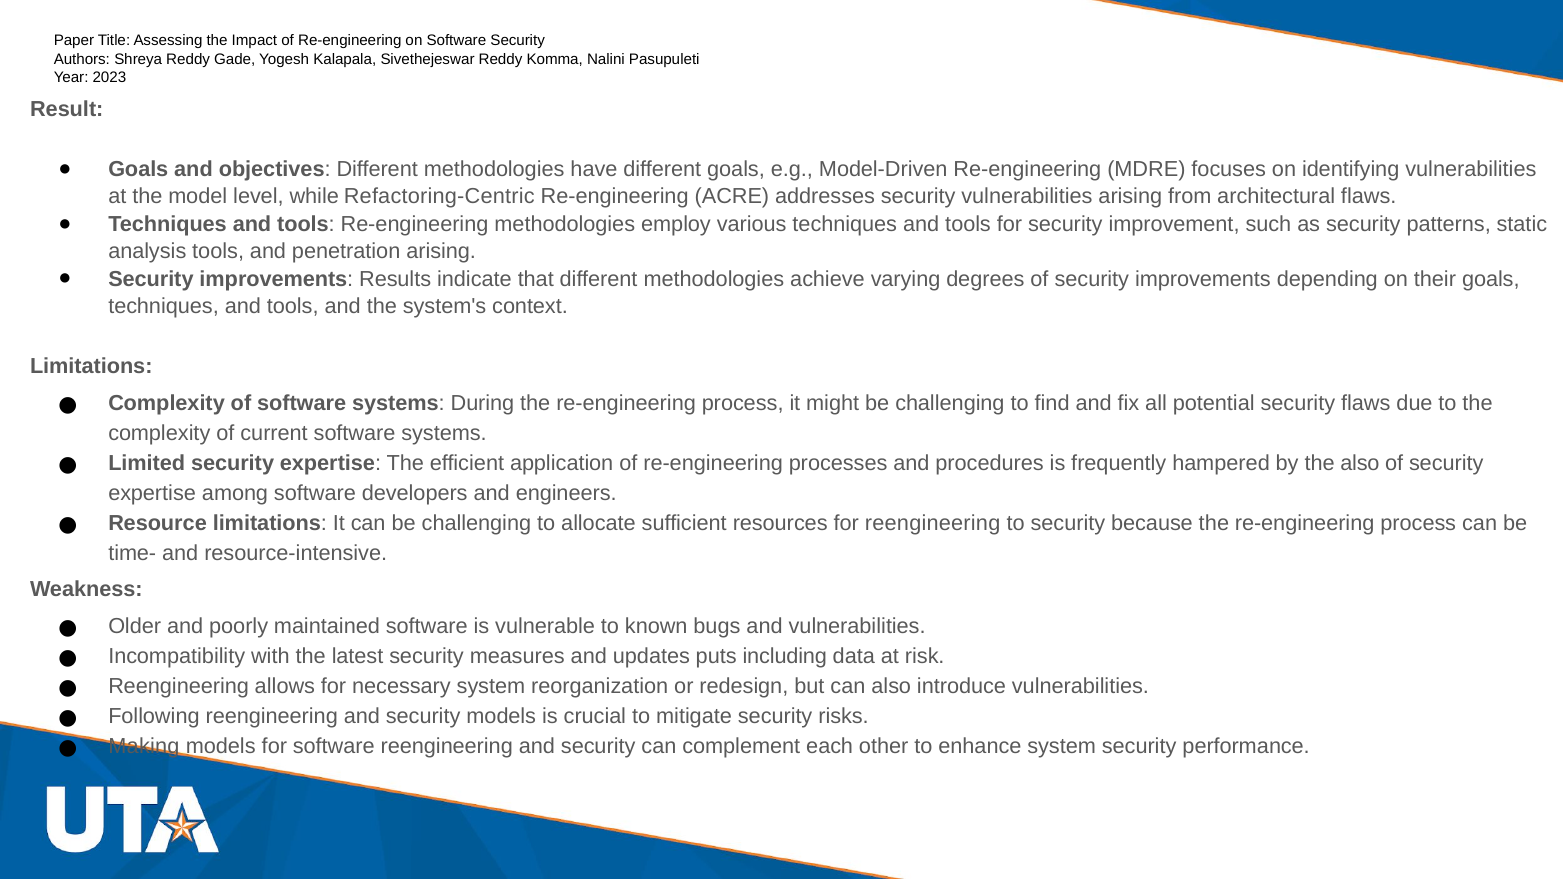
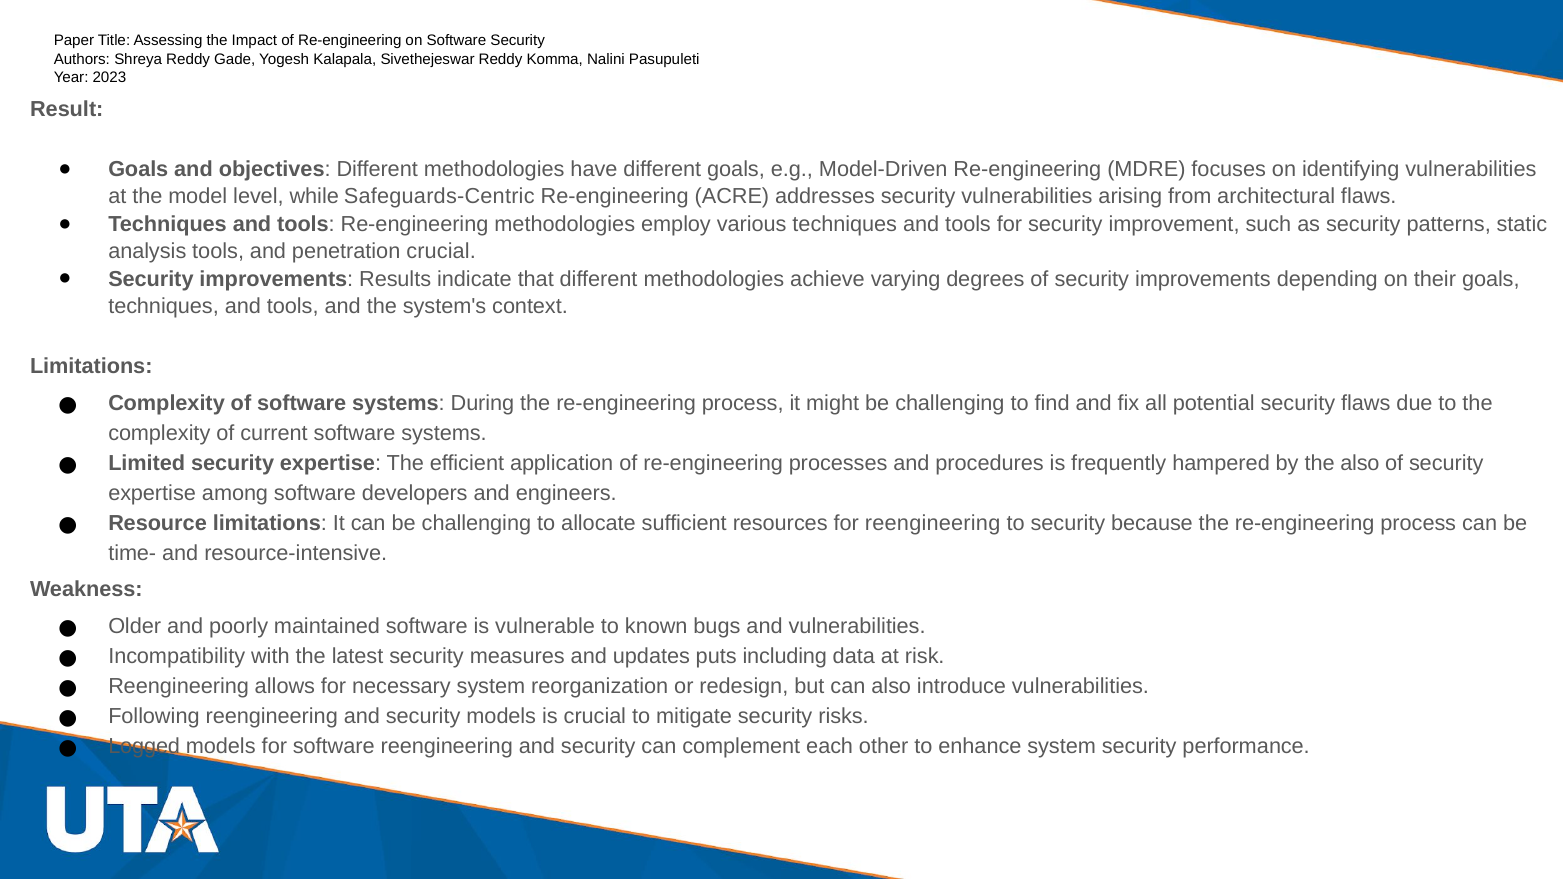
Refactoring-Centric: Refactoring-Centric -> Safeguards-Centric
penetration arising: arising -> crucial
Making: Making -> Logged
